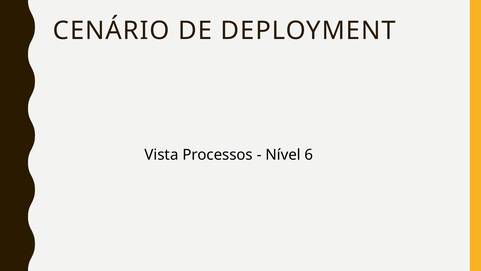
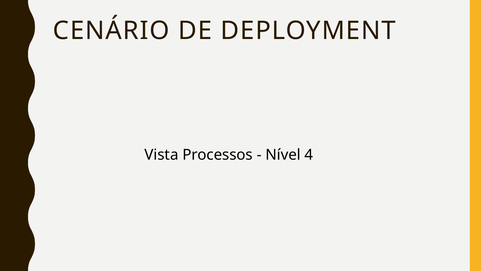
6: 6 -> 4
